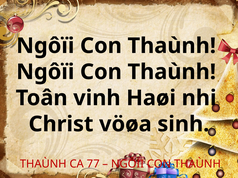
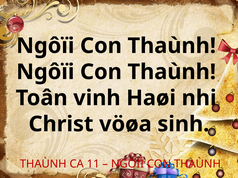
77: 77 -> 11
